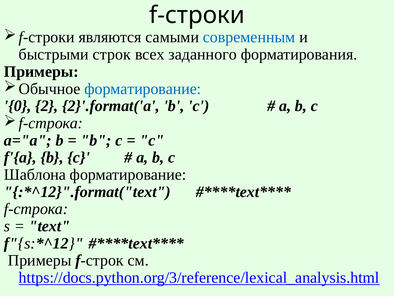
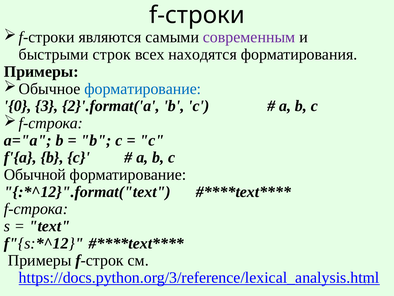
современным colour: blue -> purple
заданного: заданного -> находятся
2: 2 -> 3
Шаблона: Шаблона -> Обычной
